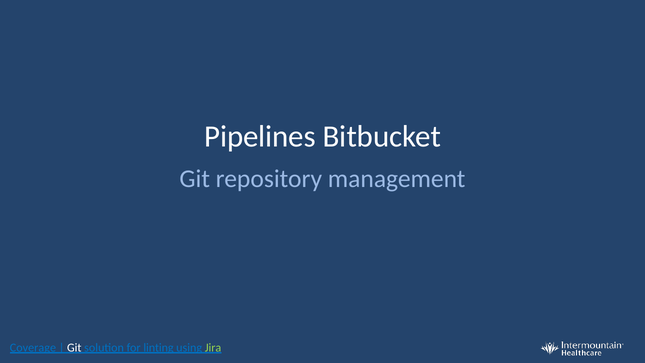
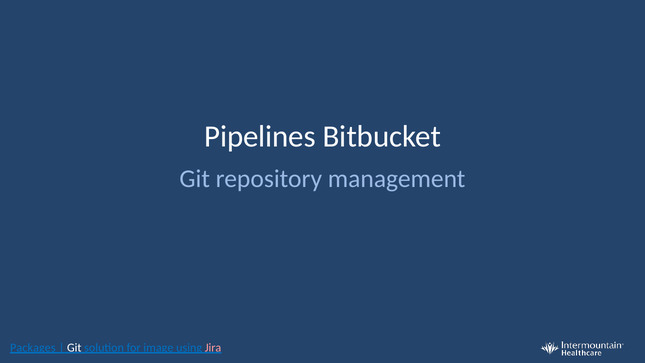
Coverage: Coverage -> Packages
linting: linting -> image
Jira colour: light green -> pink
